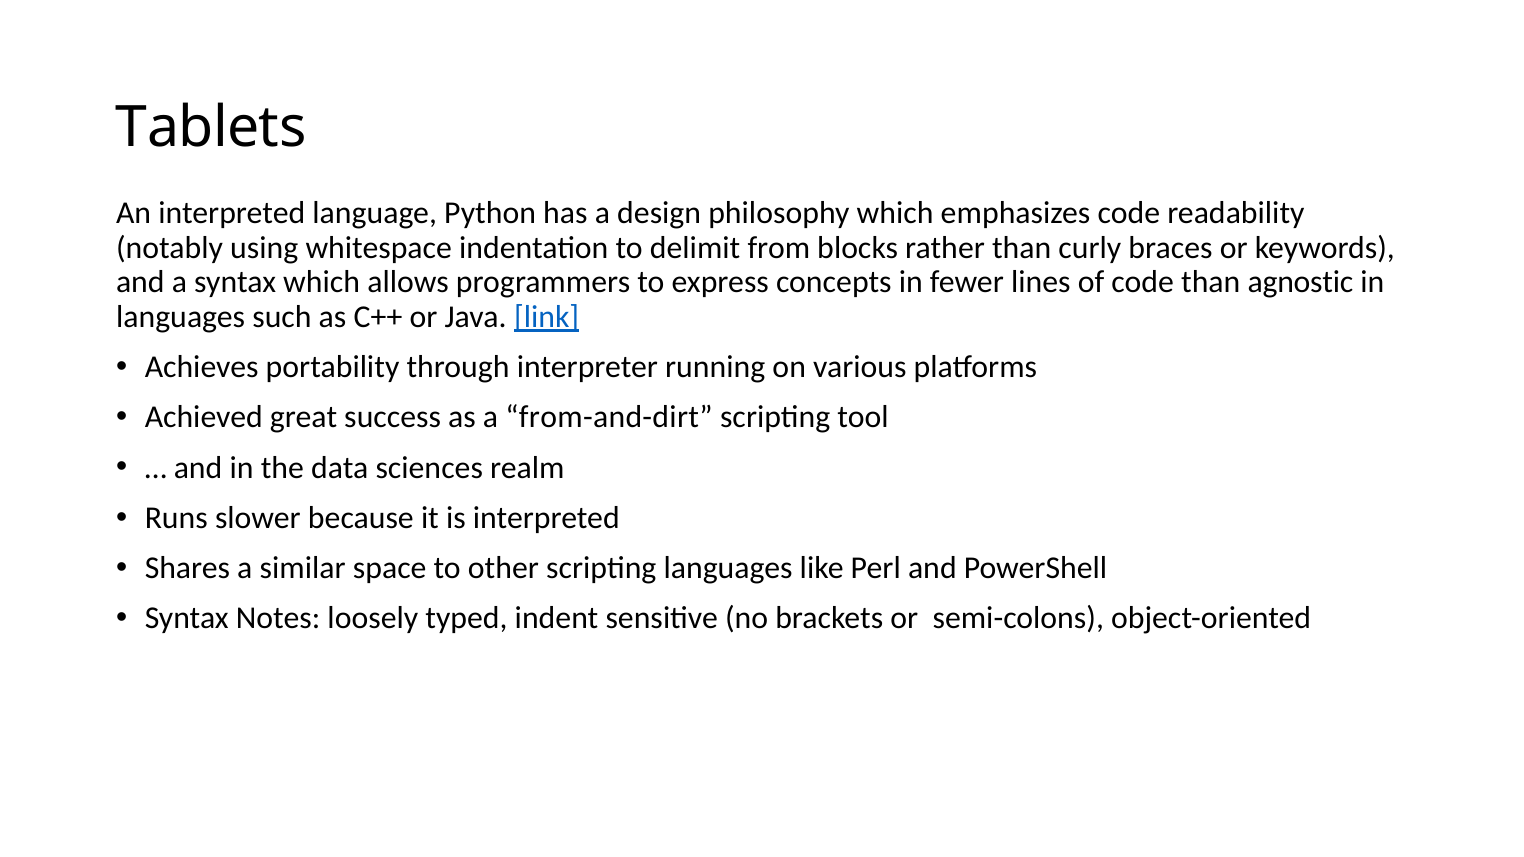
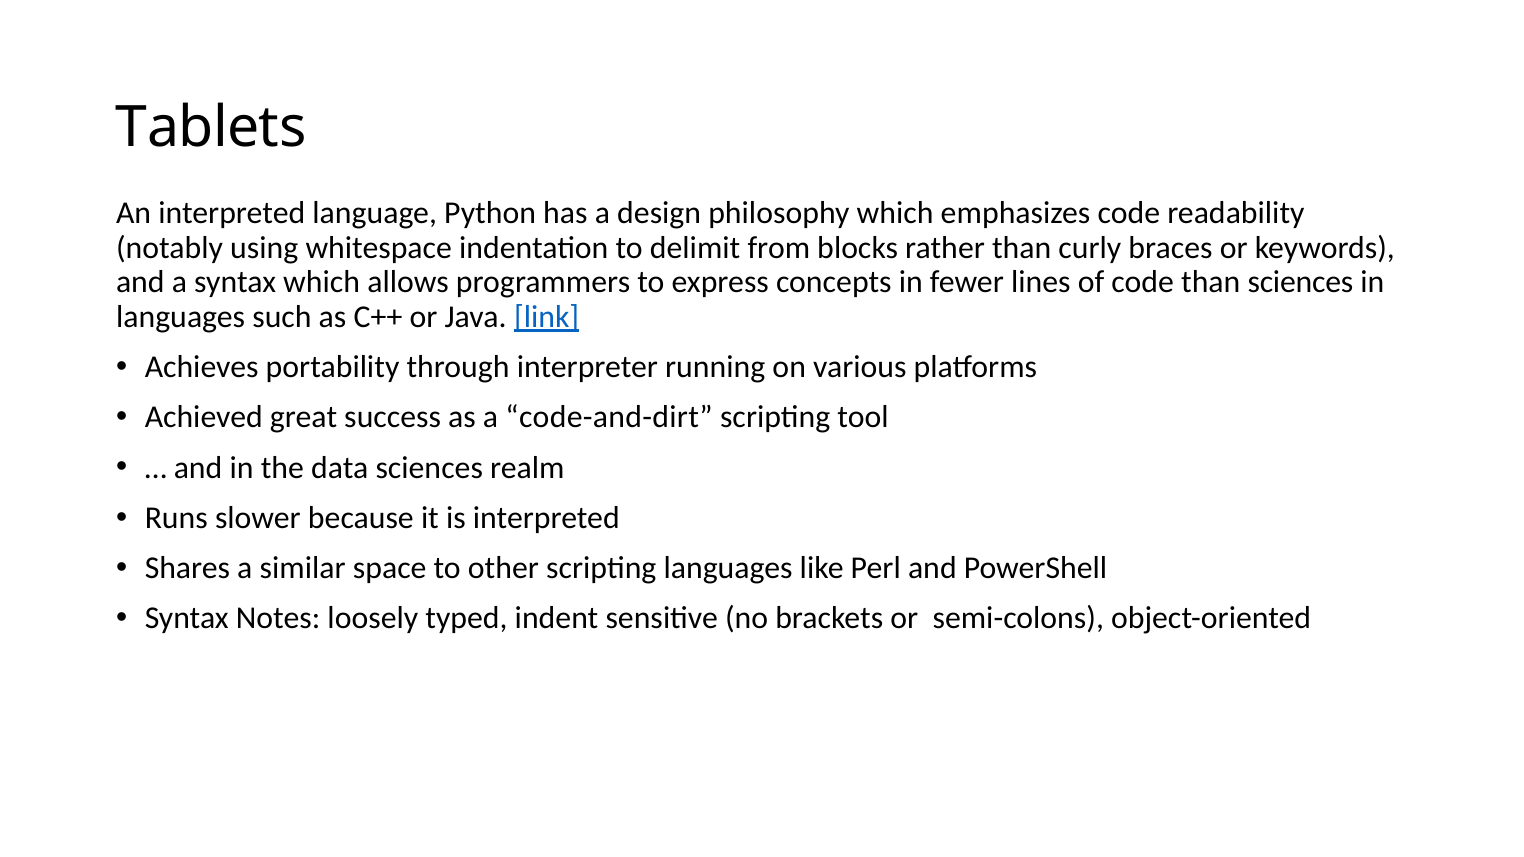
than agnostic: agnostic -> sciences
from-and-dirt: from-and-dirt -> code-and-dirt
